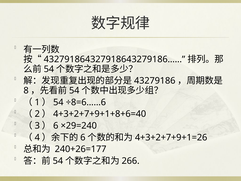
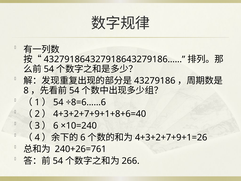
×29=240: ×29=240 -> ×10=240
240+26=177: 240+26=177 -> 240+26=761
